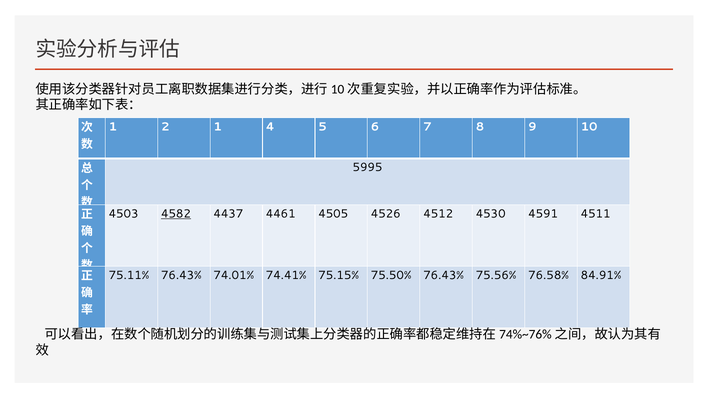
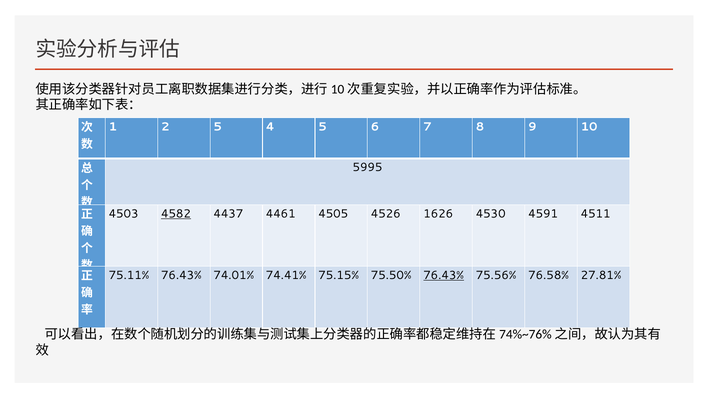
2 1: 1 -> 5
4512: 4512 -> 1626
76.43% at (444, 275) underline: none -> present
84.91%: 84.91% -> 27.81%
